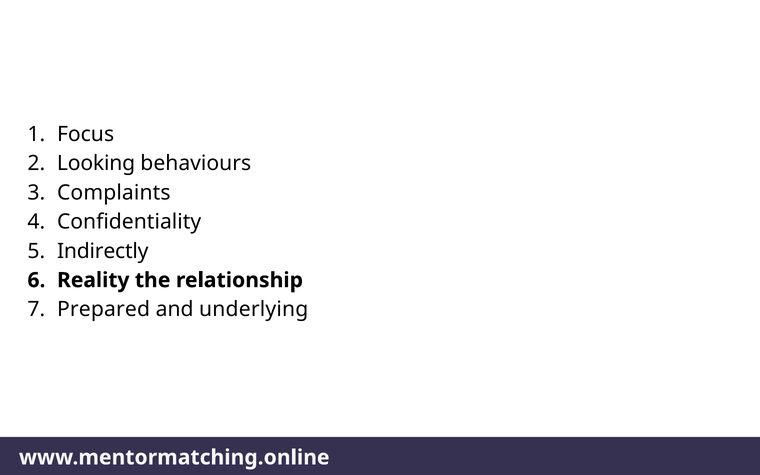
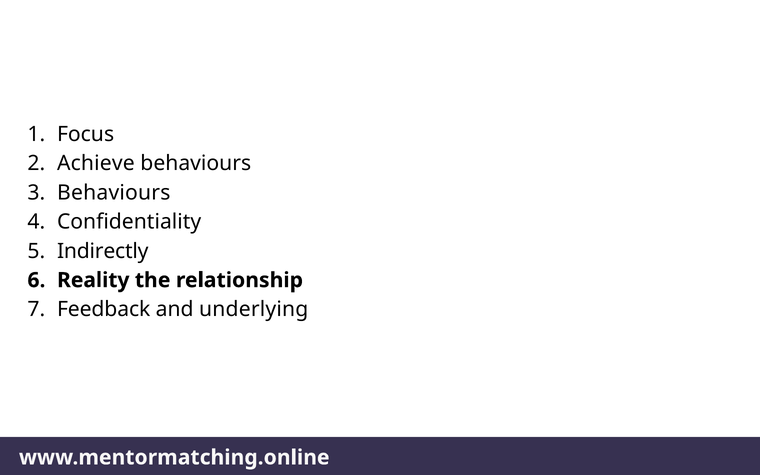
Looking: Looking -> Achieve
Complaints at (114, 193): Complaints -> Behaviours
Prepared: Prepared -> Feedback
